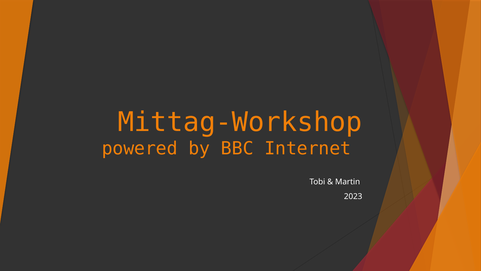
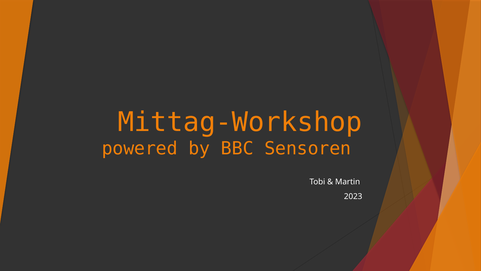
Internet: Internet -> Sensoren
